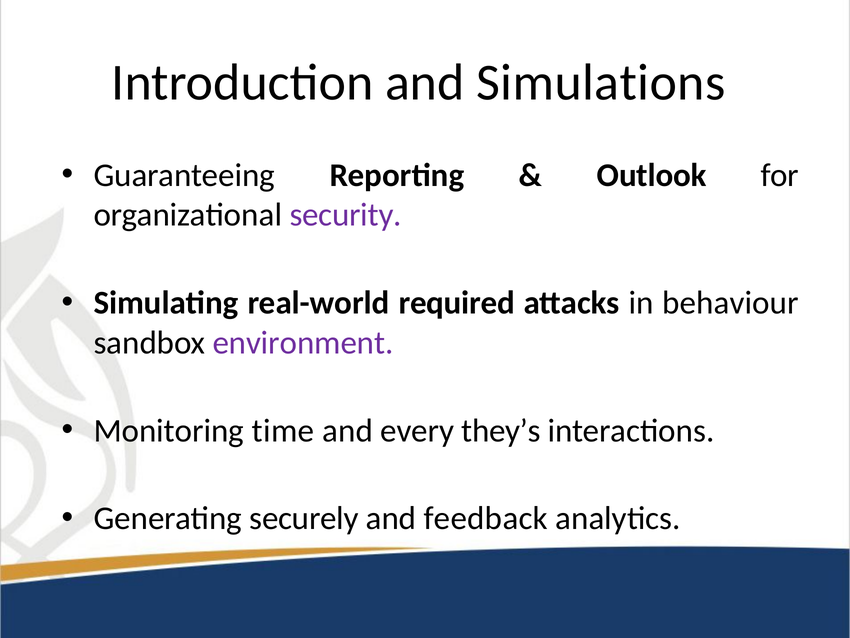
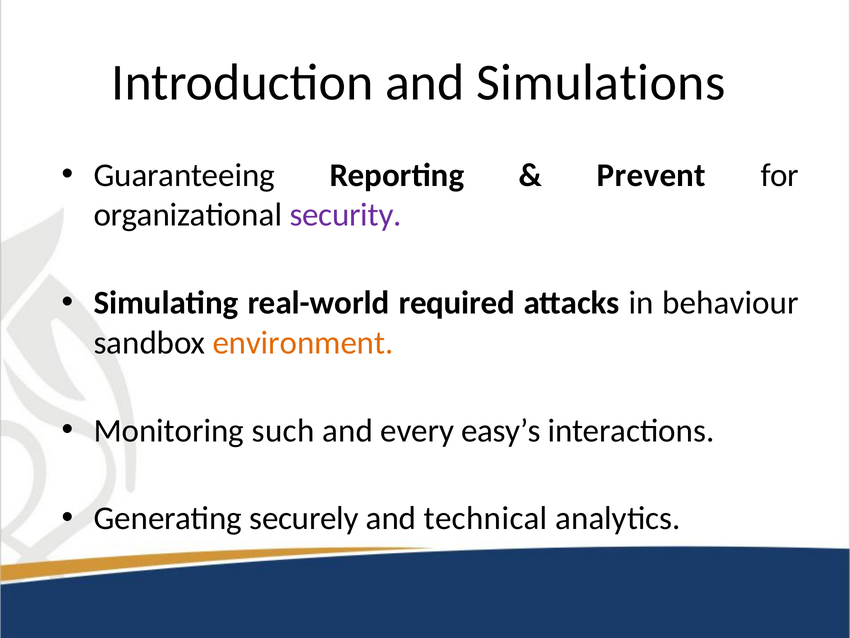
Outlook: Outlook -> Prevent
environment colour: purple -> orange
time: time -> such
they’s: they’s -> easy’s
feedback: feedback -> technical
